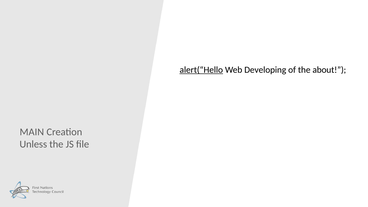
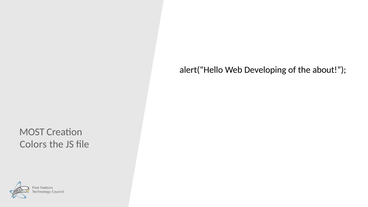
alert(“Hello underline: present -> none
MAIN: MAIN -> MOST
Unless: Unless -> Colors
